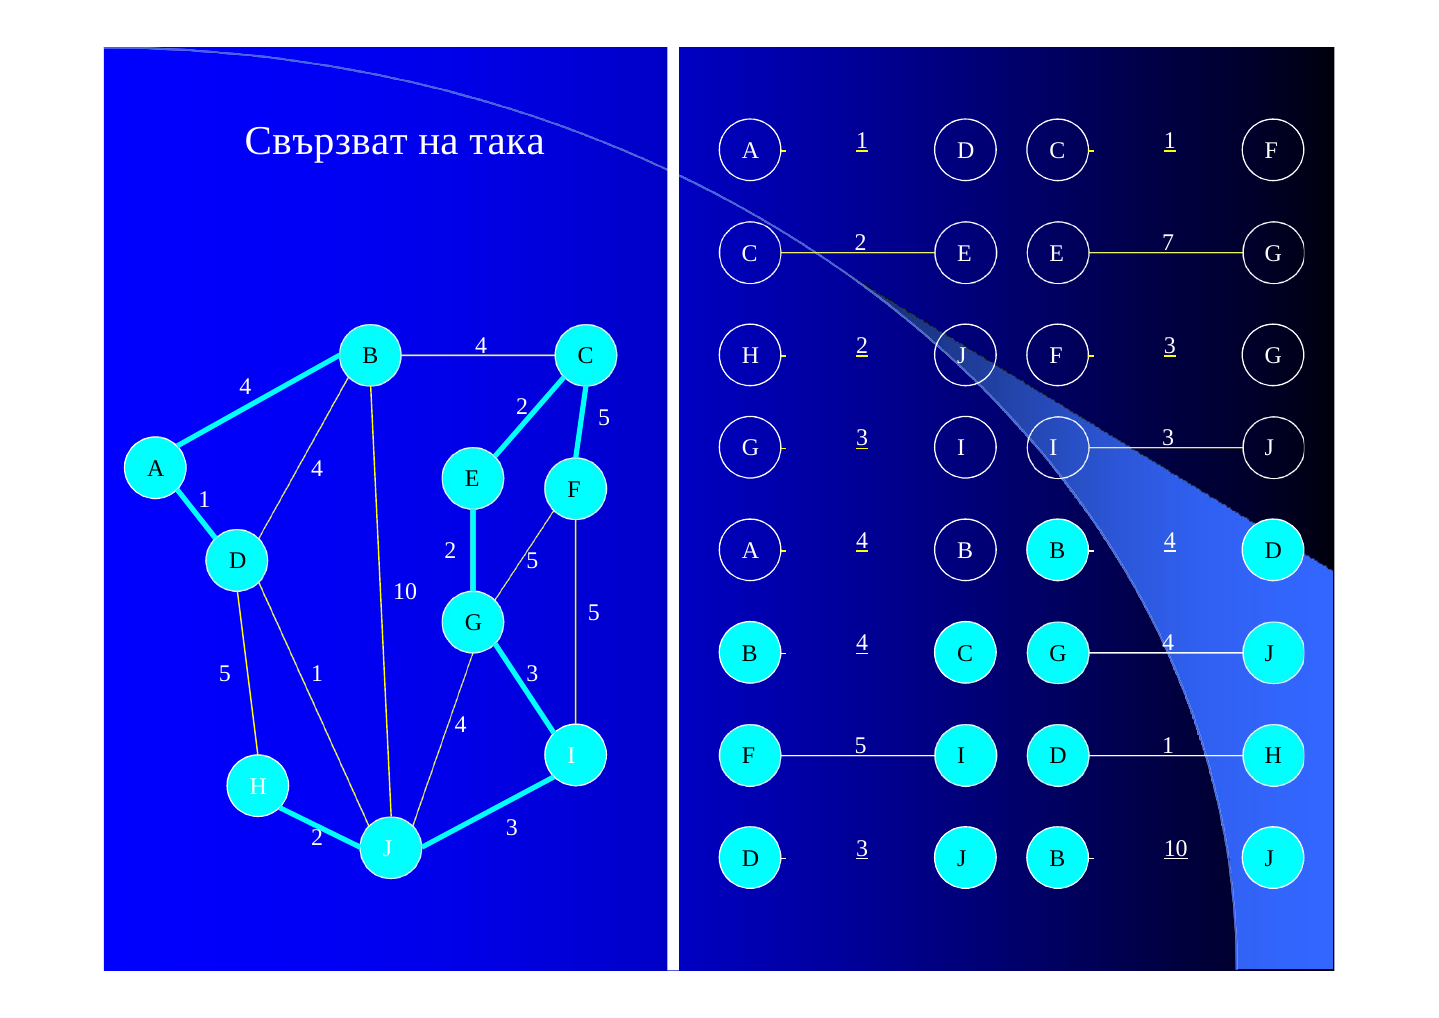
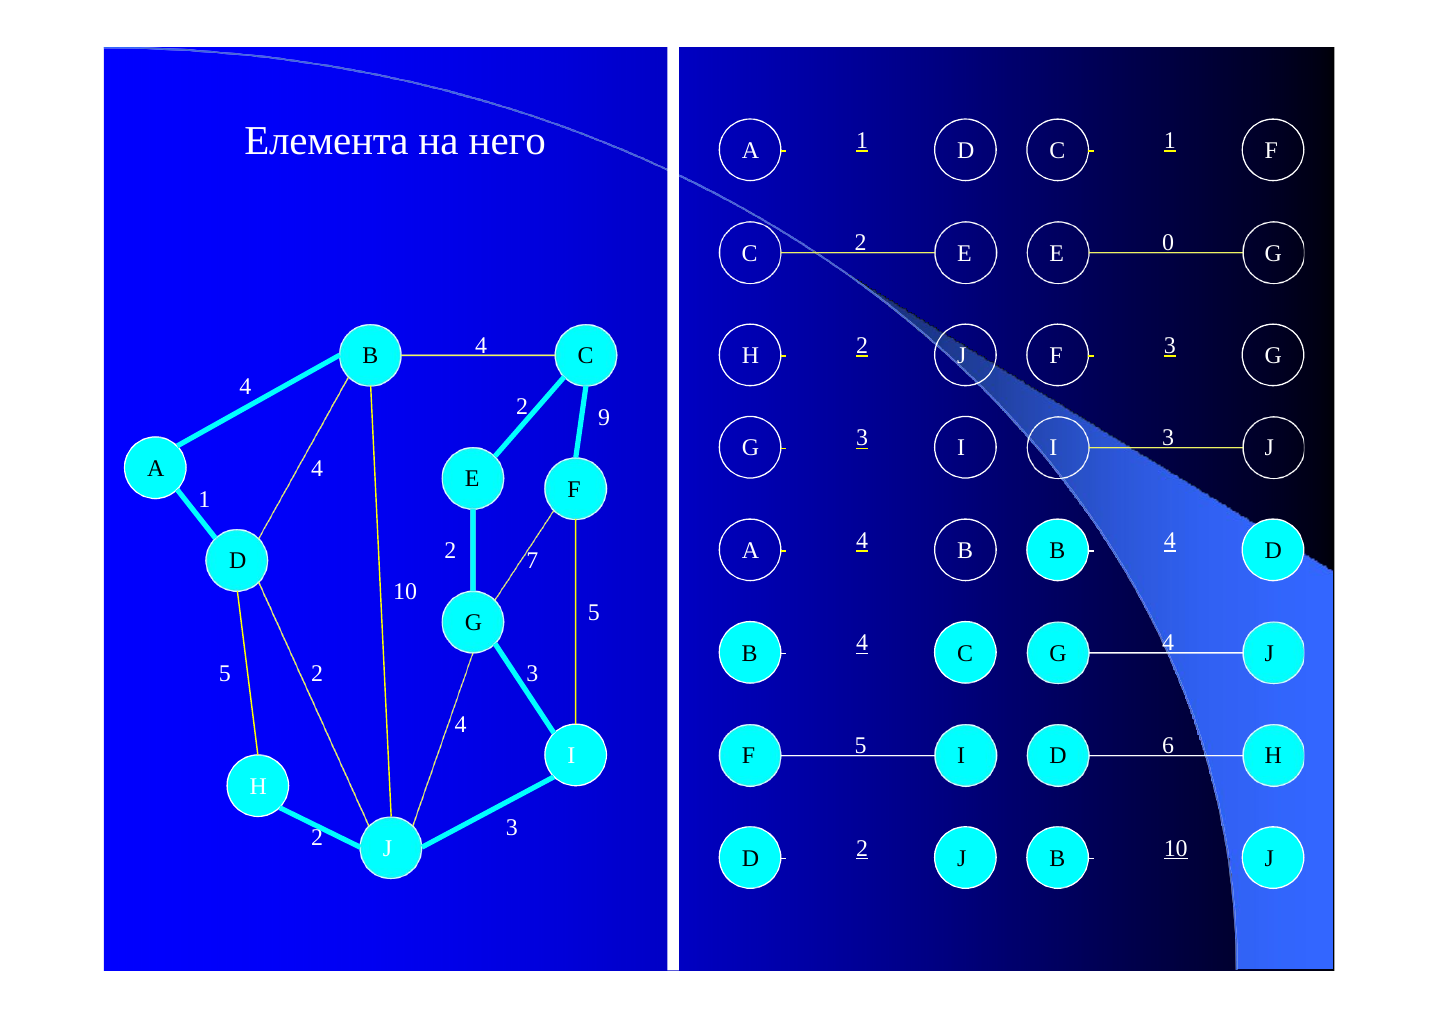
Свързват: Свързват -> Елемента
така: така -> него
7: 7 -> 0
5 at (604, 417): 5 -> 9
5 at (532, 561): 5 -> 7
1 at (317, 673): 1 -> 2
1 at (1168, 745): 1 -> 6
J 3: 3 -> 2
